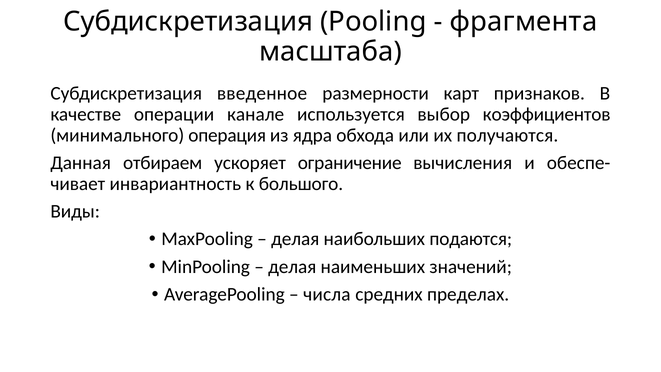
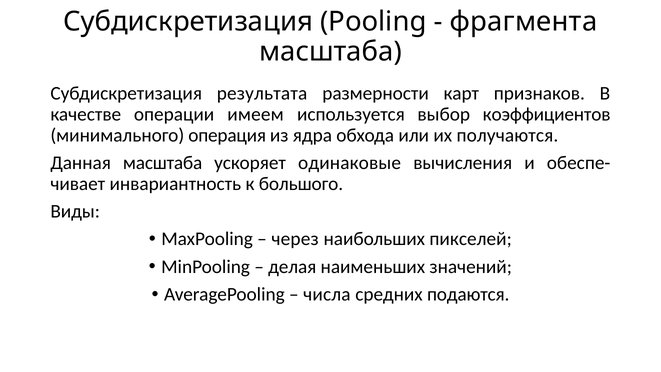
введенное: введенное -> результата
канале: канале -> имеем
Данная отбираем: отбираем -> масштаба
ограничение: ограничение -> одинаковые
делая at (295, 239): делая -> через
подаются: подаются -> пикселей
пределах: пределах -> подаются
